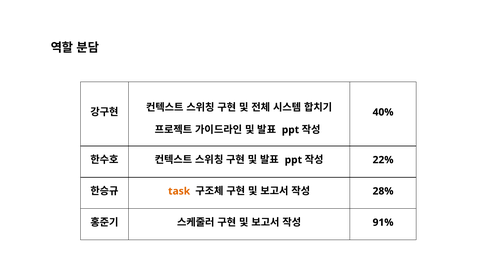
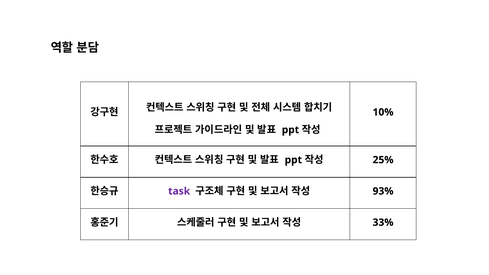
40%: 40% -> 10%
22%: 22% -> 25%
task colour: orange -> purple
28%: 28% -> 93%
91%: 91% -> 33%
